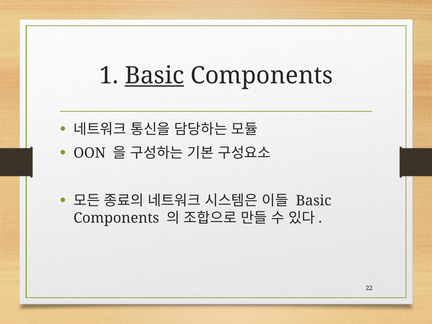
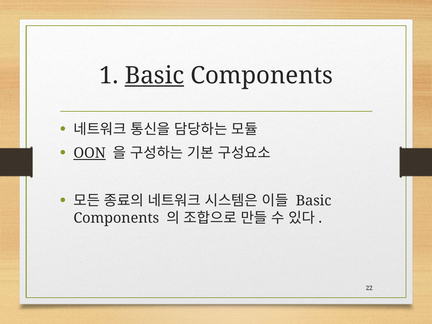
OON underline: none -> present
